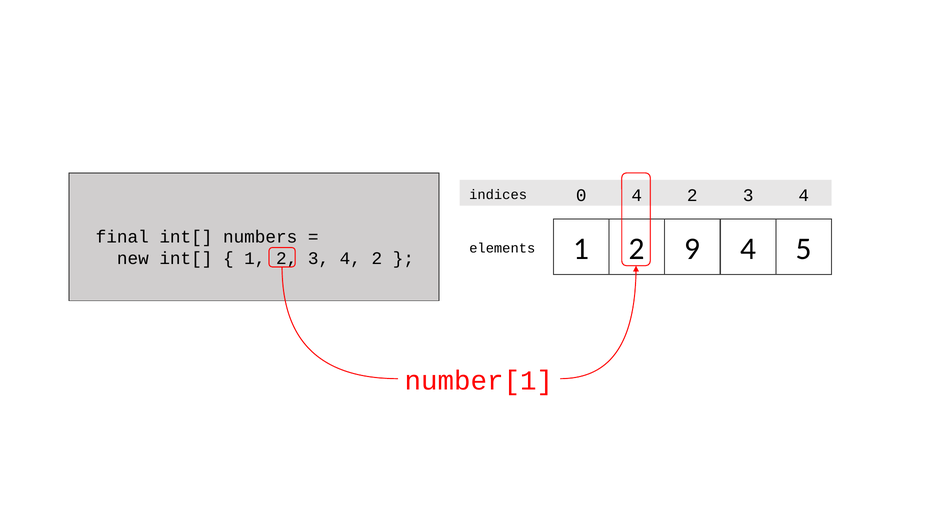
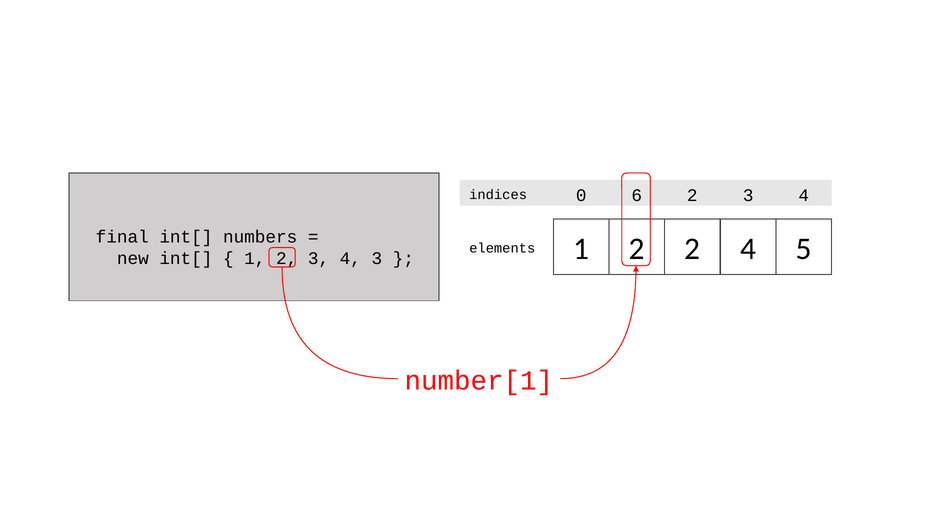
0 4: 4 -> 6
2 9: 9 -> 2
3 4 2: 2 -> 3
